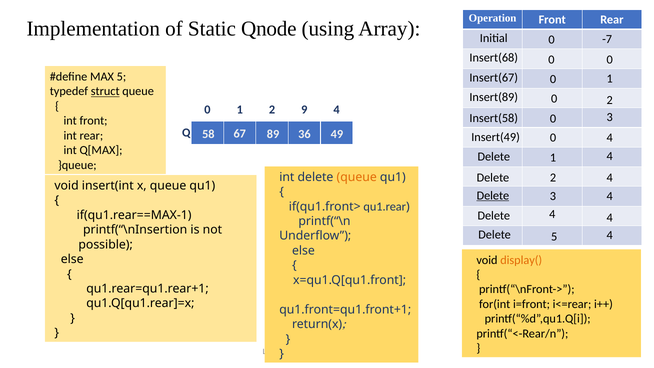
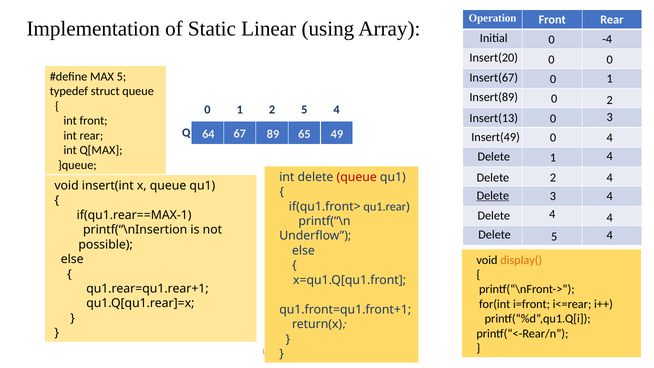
Qnode: Qnode -> Linear
-7: -7 -> -4
Insert(68: Insert(68 -> Insert(20
struct underline: present -> none
2 9: 9 -> 5
Insert(58: Insert(58 -> Insert(13
58: 58 -> 64
36: 36 -> 65
queue at (357, 177) colour: orange -> red
